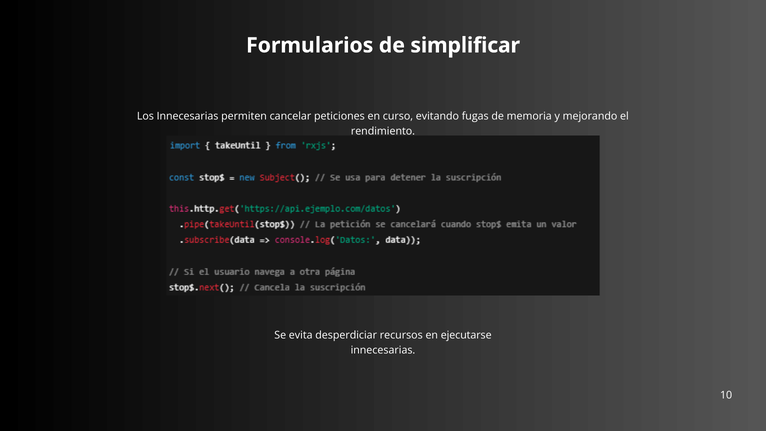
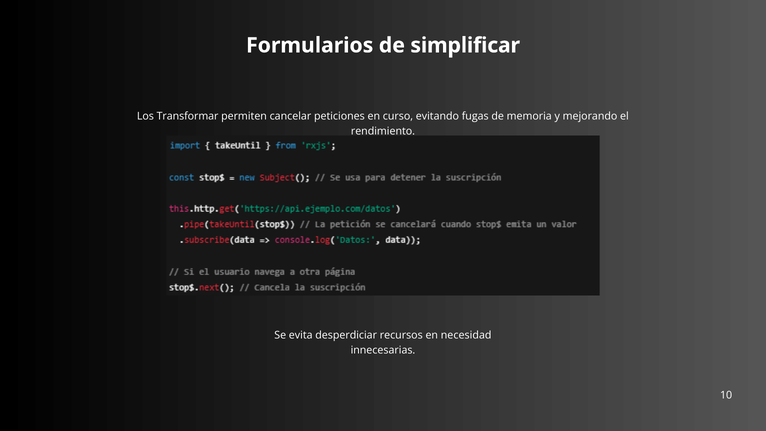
Los Innecesarias: Innecesarias -> Transformar
ejecutarse: ejecutarse -> necesidad
